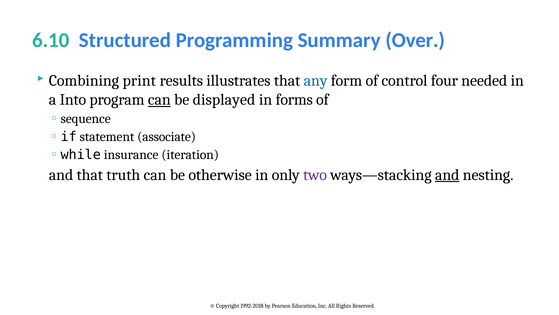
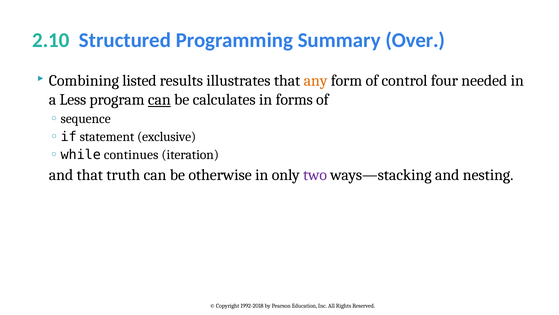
6.10: 6.10 -> 2.10
print: print -> listed
any colour: blue -> orange
Into: Into -> Less
displayed: displayed -> calculates
associate: associate -> exclusive
insurance: insurance -> continues
and at (447, 175) underline: present -> none
